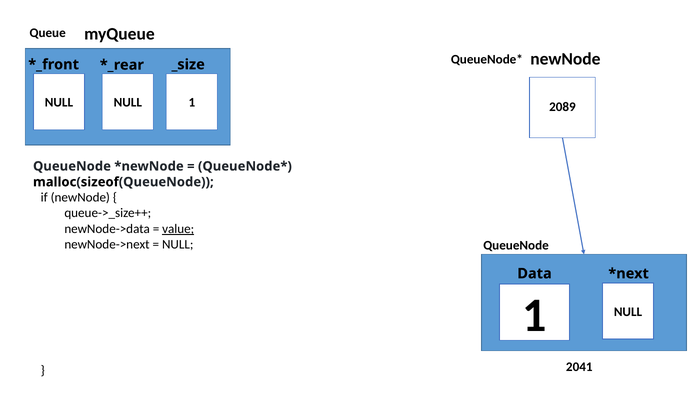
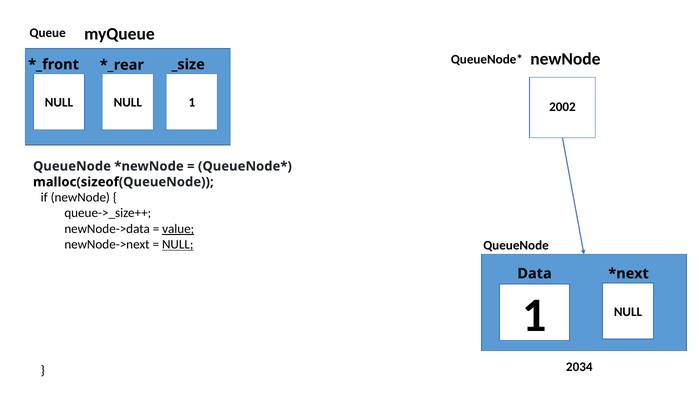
2089: 2089 -> 2002
NULL at (178, 245) underline: none -> present
2041: 2041 -> 2034
